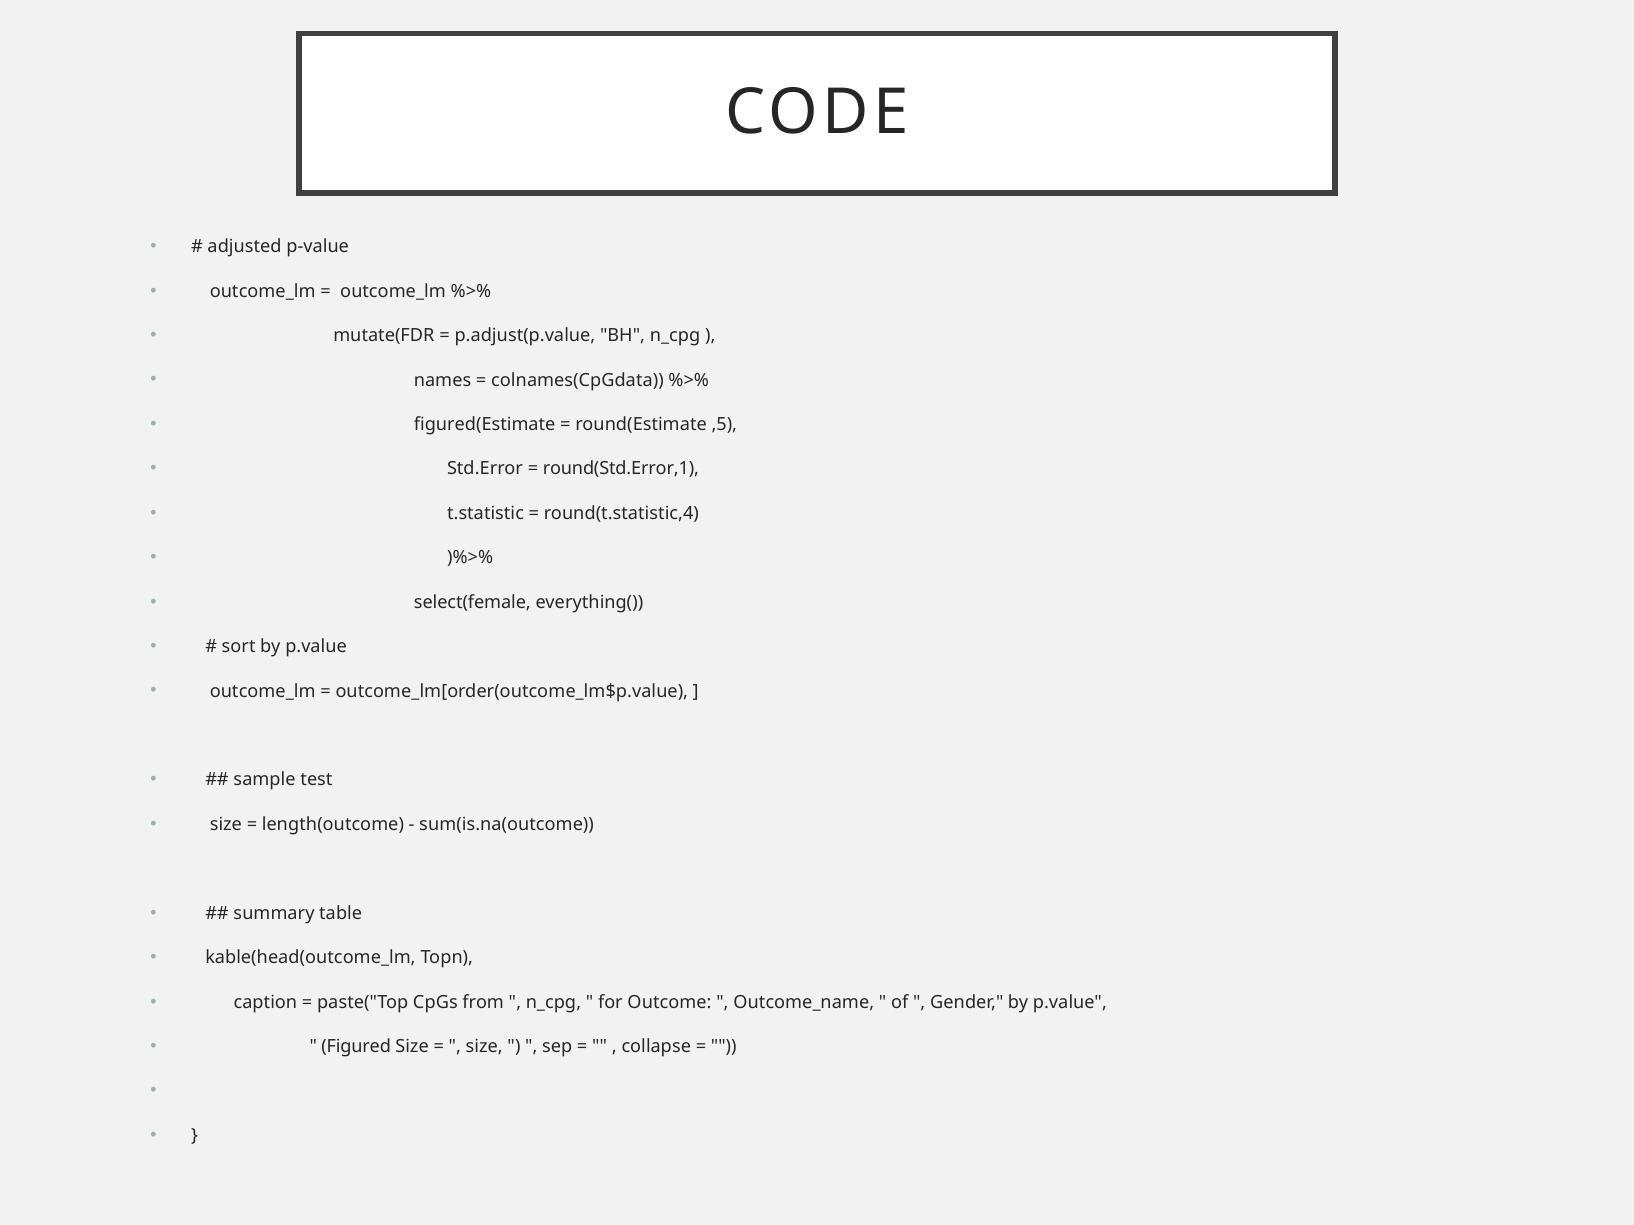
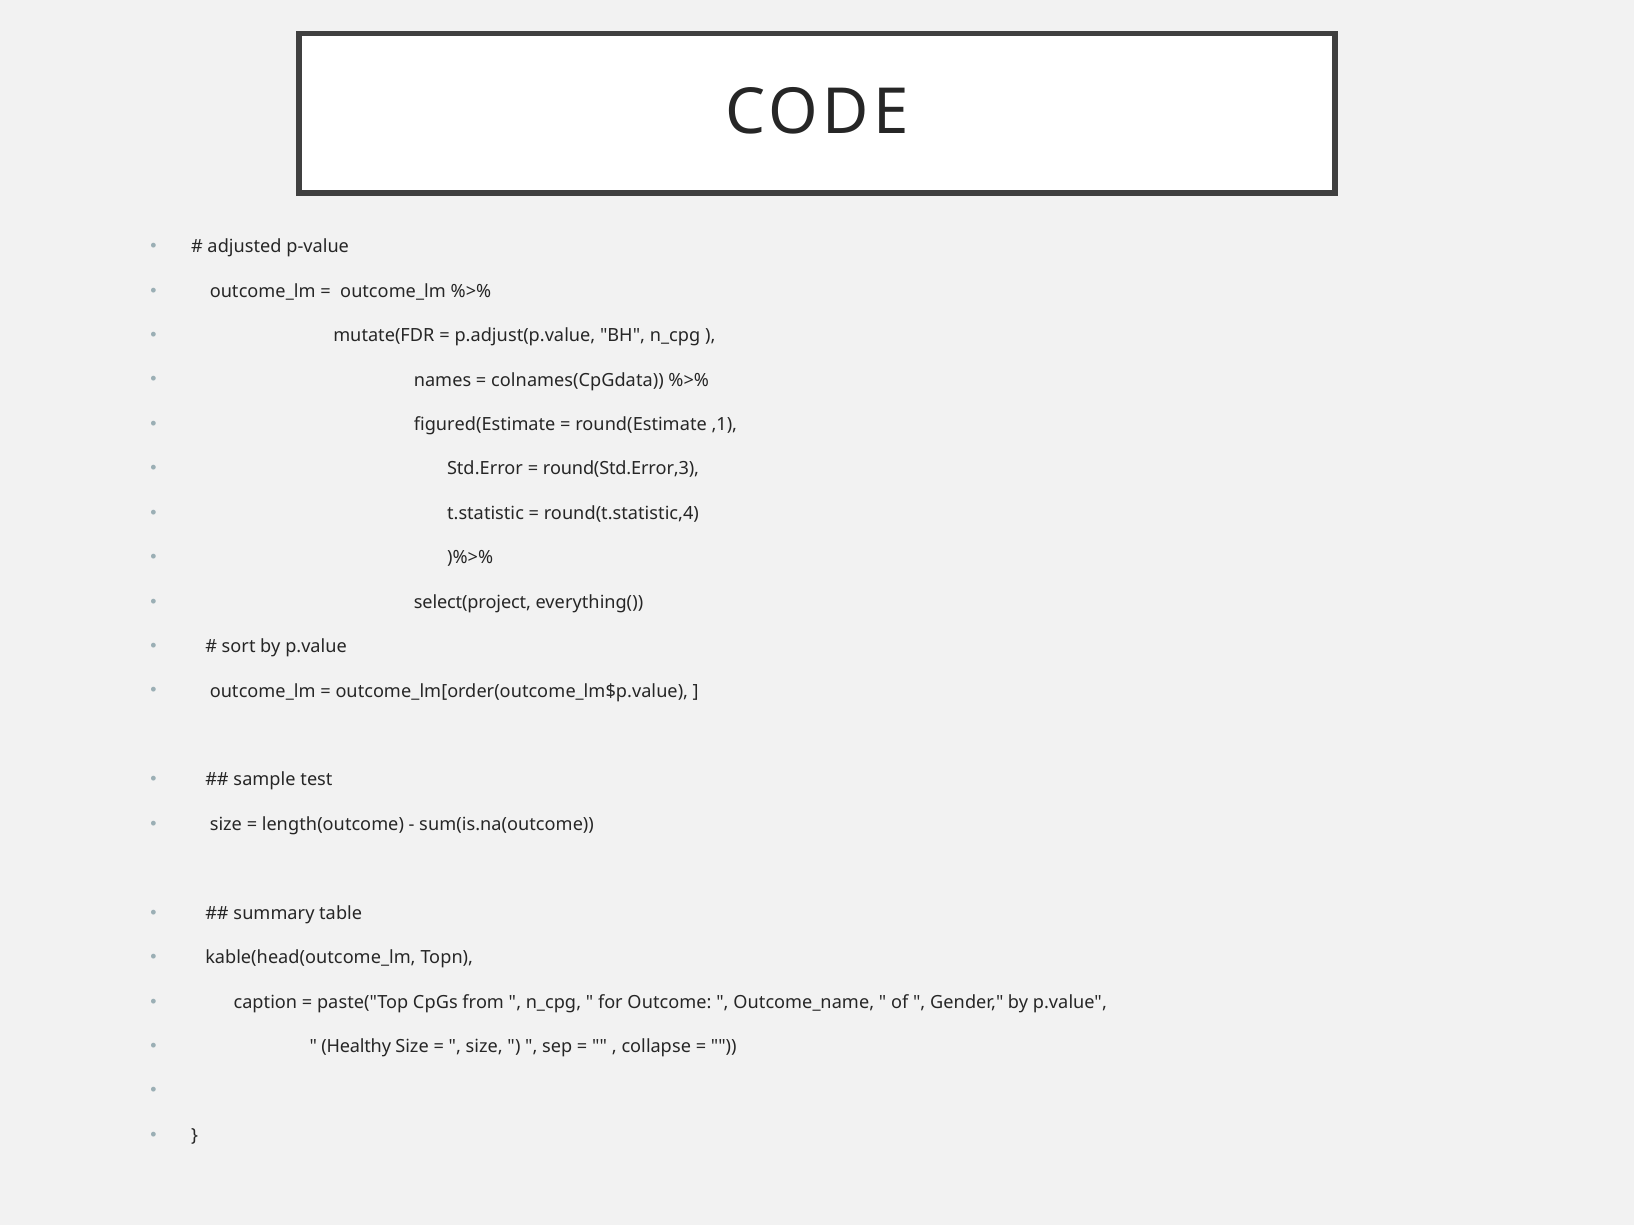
,5: ,5 -> ,1
round(Std.Error,1: round(Std.Error,1 -> round(Std.Error,3
select(female: select(female -> select(project
Figured: Figured -> Healthy
